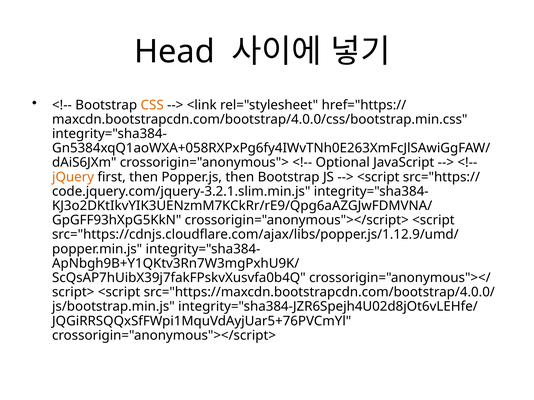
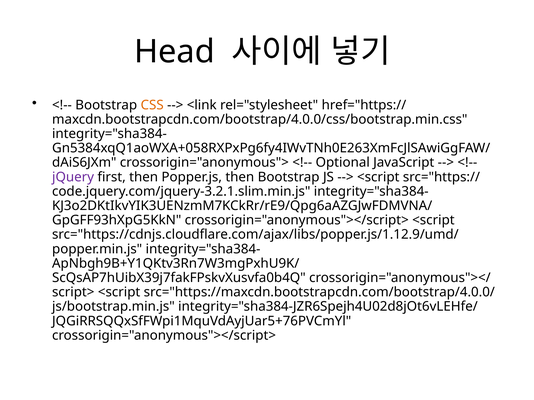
jQuery colour: orange -> purple
